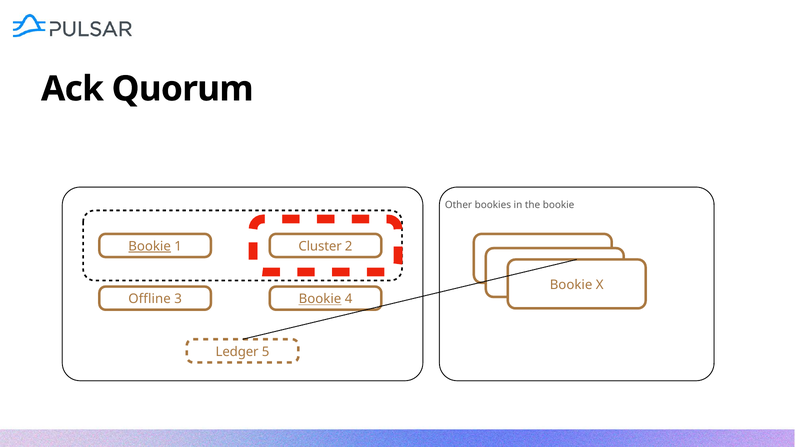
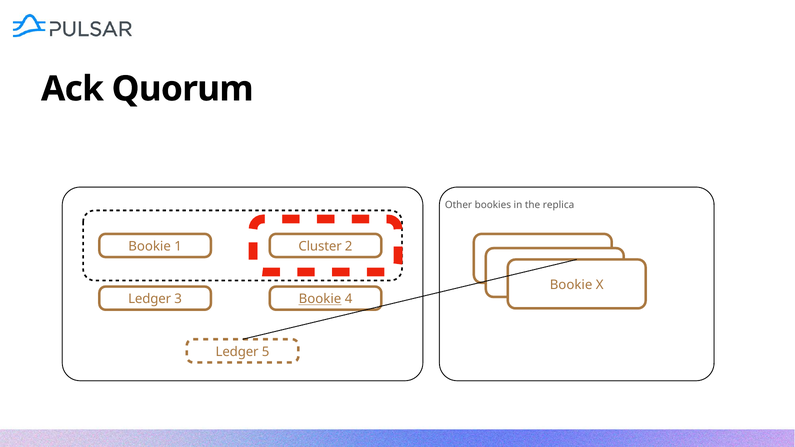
the bookie: bookie -> replica
Bookie at (150, 246) underline: present -> none
Offline at (150, 299): Offline -> Ledger
